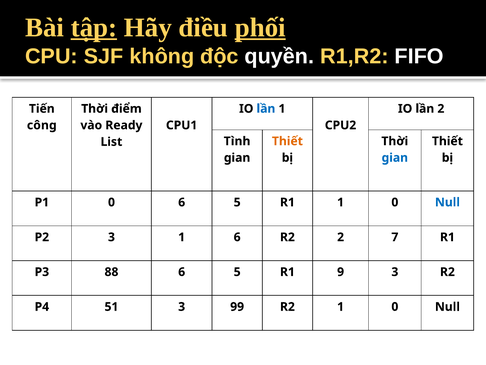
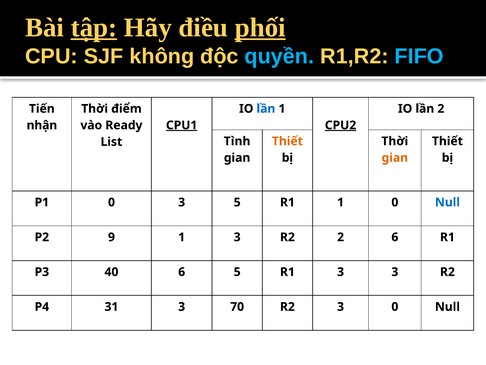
quyền colour: white -> light blue
FIFO colour: white -> light blue
công: công -> nhận
CPU1 underline: none -> present
CPU2 underline: none -> present
gian at (395, 158) colour: blue -> orange
0 6: 6 -> 3
P2 3: 3 -> 9
1 6: 6 -> 3
2 7: 7 -> 6
88: 88 -> 40
R1 9: 9 -> 3
51: 51 -> 31
99: 99 -> 70
R2 1: 1 -> 3
